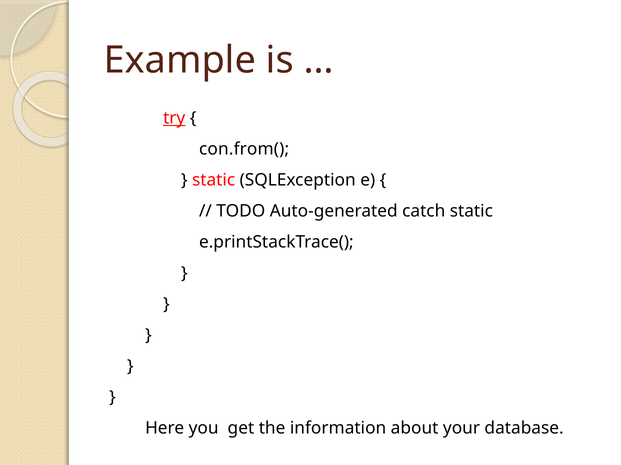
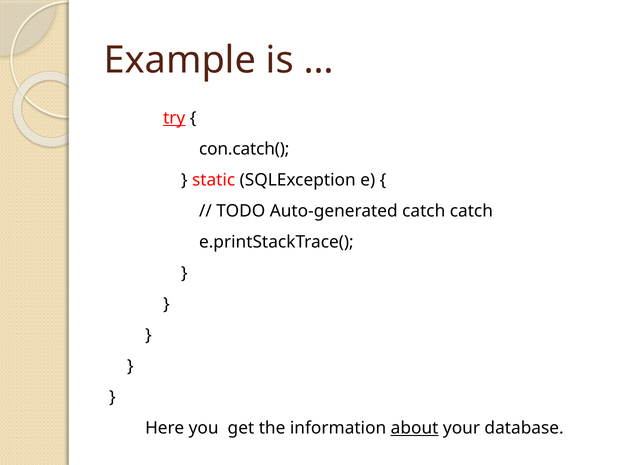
con.from(: con.from( -> con.catch(
catch static: static -> catch
about underline: none -> present
